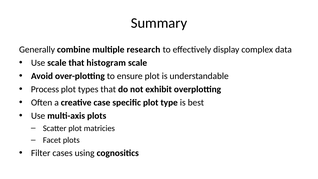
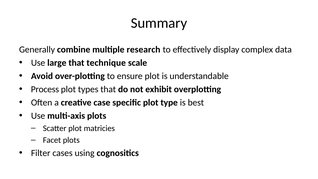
Use scale: scale -> large
histogram: histogram -> technique
